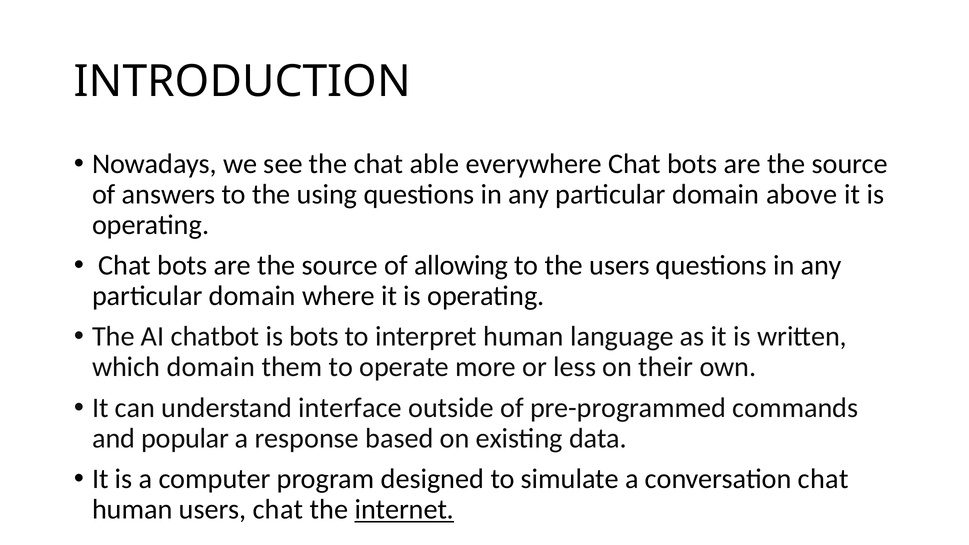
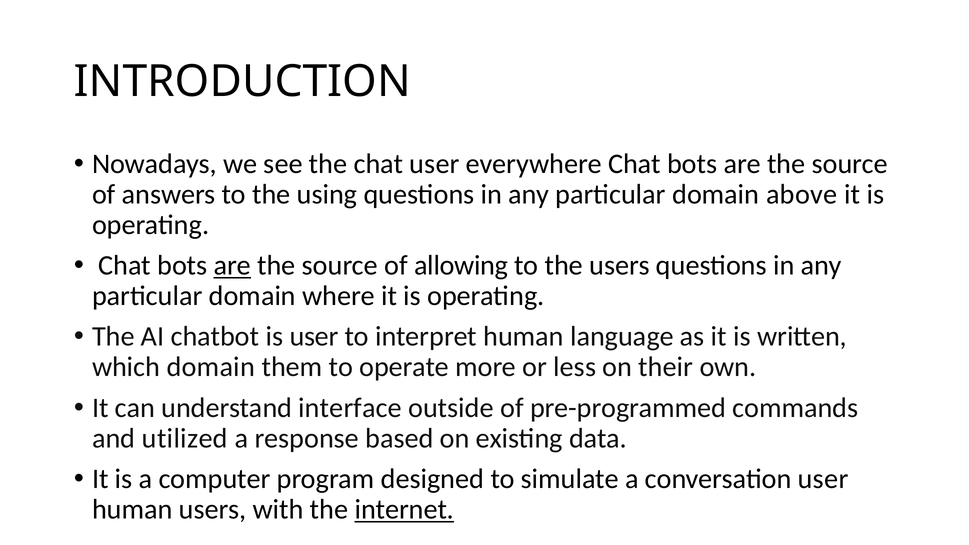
chat able: able -> user
are at (232, 266) underline: none -> present
is bots: bots -> user
popular: popular -> utilized
conversation chat: chat -> user
users chat: chat -> with
